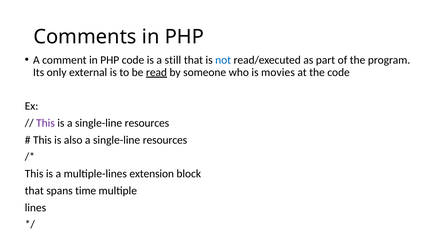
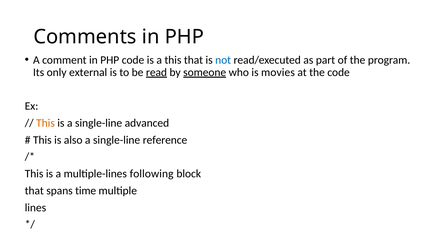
a still: still -> this
someone underline: none -> present
This at (45, 123) colour: purple -> orange
is a single-line resources: resources -> advanced
also a single-line resources: resources -> reference
extension: extension -> following
